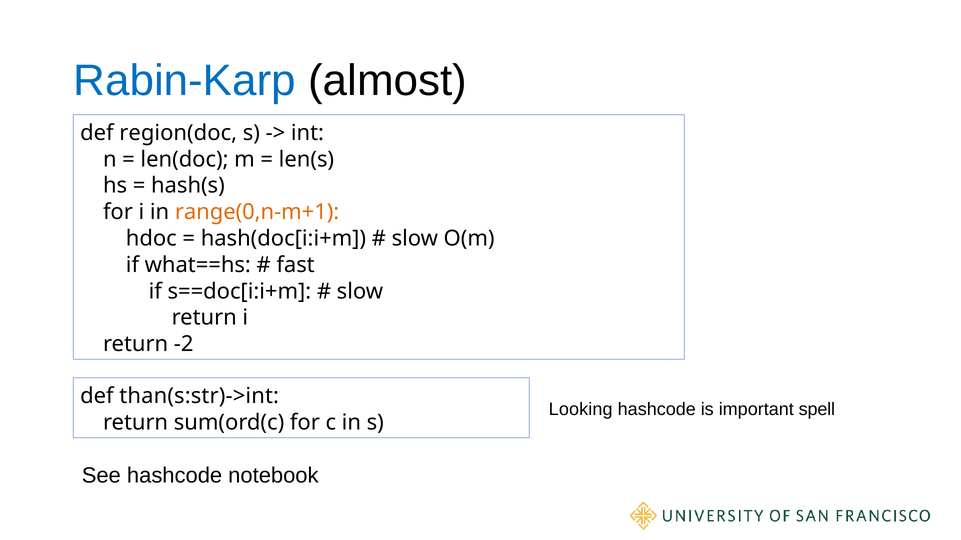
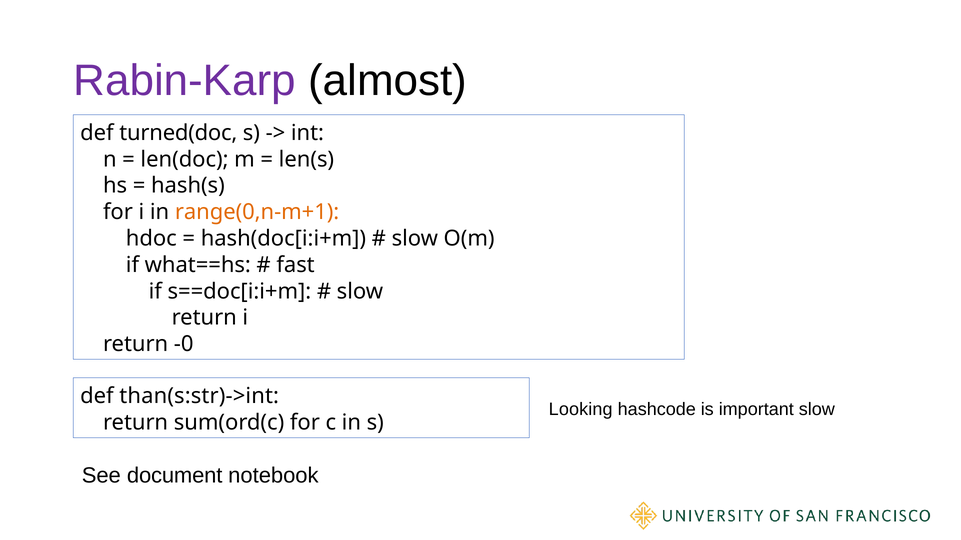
Rabin-Karp colour: blue -> purple
region(doc: region(doc -> turned(doc
-2: -2 -> -0
important spell: spell -> slow
See hashcode: hashcode -> document
